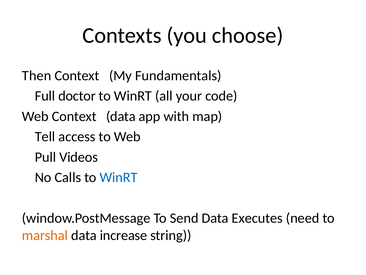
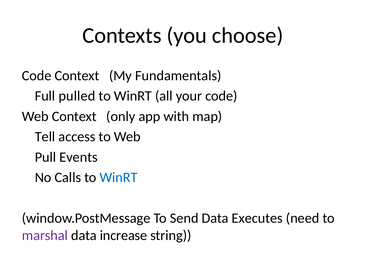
Then at (37, 75): Then -> Code
doctor: doctor -> pulled
Context data: data -> only
Videos: Videos -> Events
marshal colour: orange -> purple
